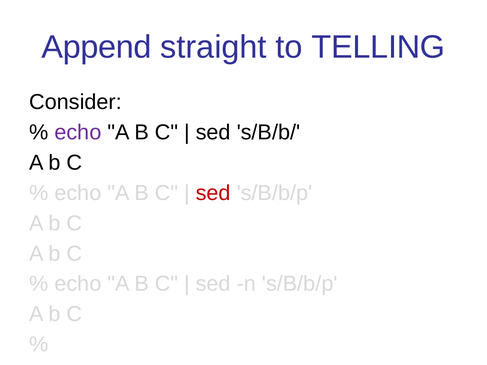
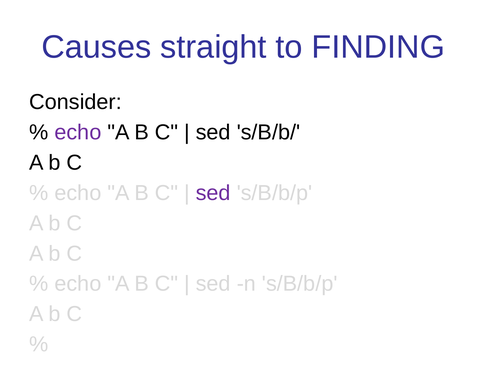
Append: Append -> Causes
TELLING: TELLING -> FINDING
sed at (213, 193) colour: red -> purple
